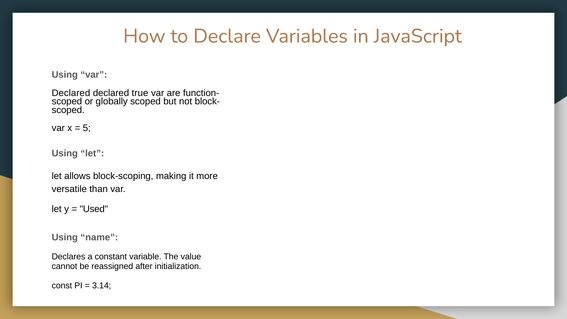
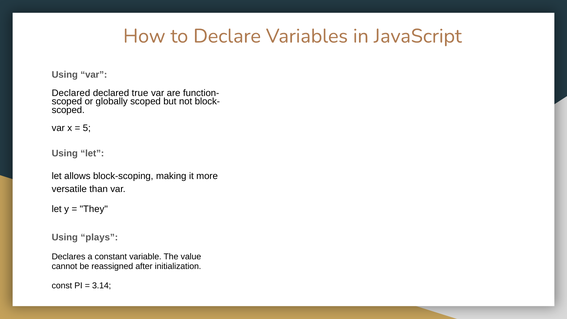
Used: Used -> They
name: name -> plays
